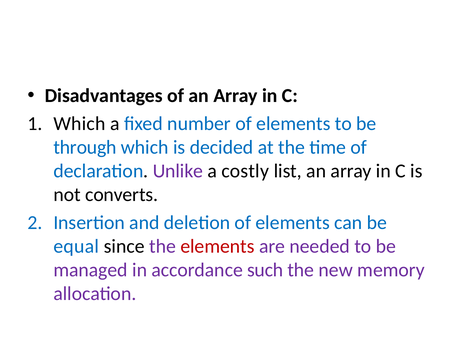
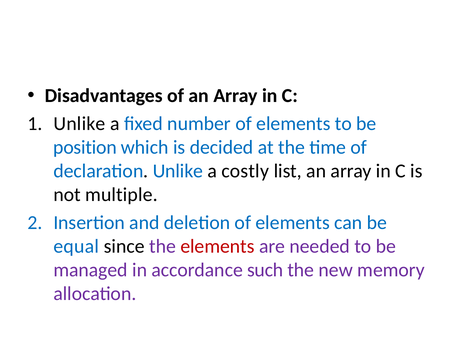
Which at (79, 124): Which -> Unlike
through: through -> position
Unlike at (178, 171) colour: purple -> blue
converts: converts -> multiple
